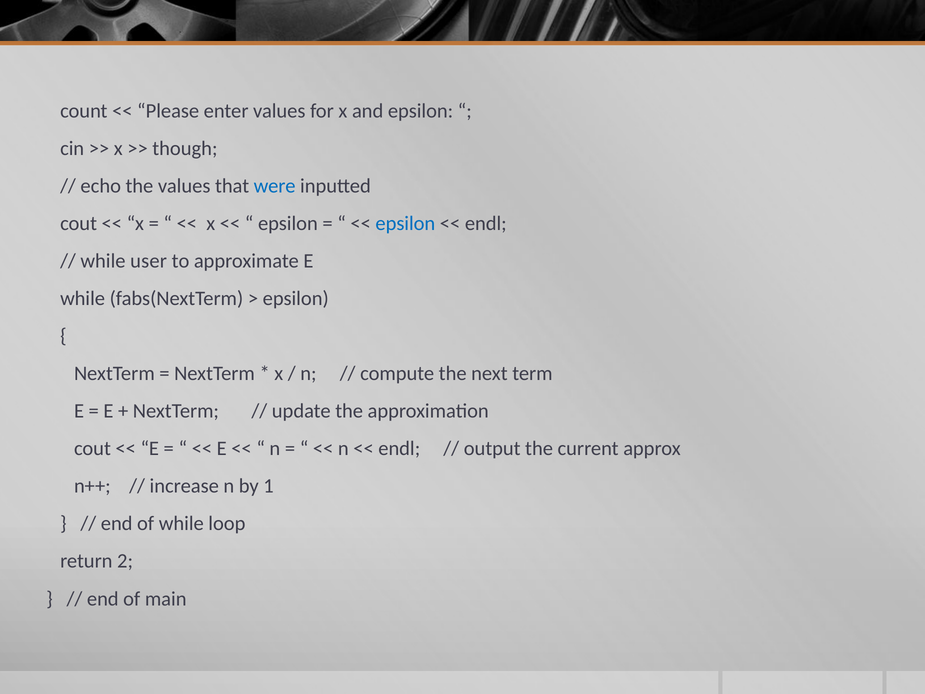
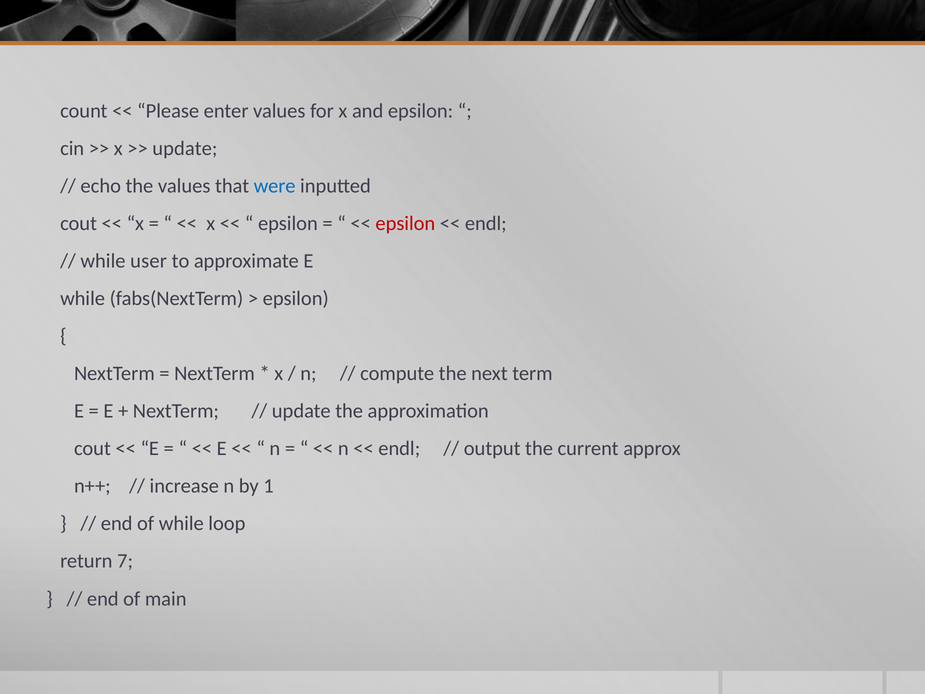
though at (185, 148): though -> update
epsilon at (405, 223) colour: blue -> red
2: 2 -> 7
